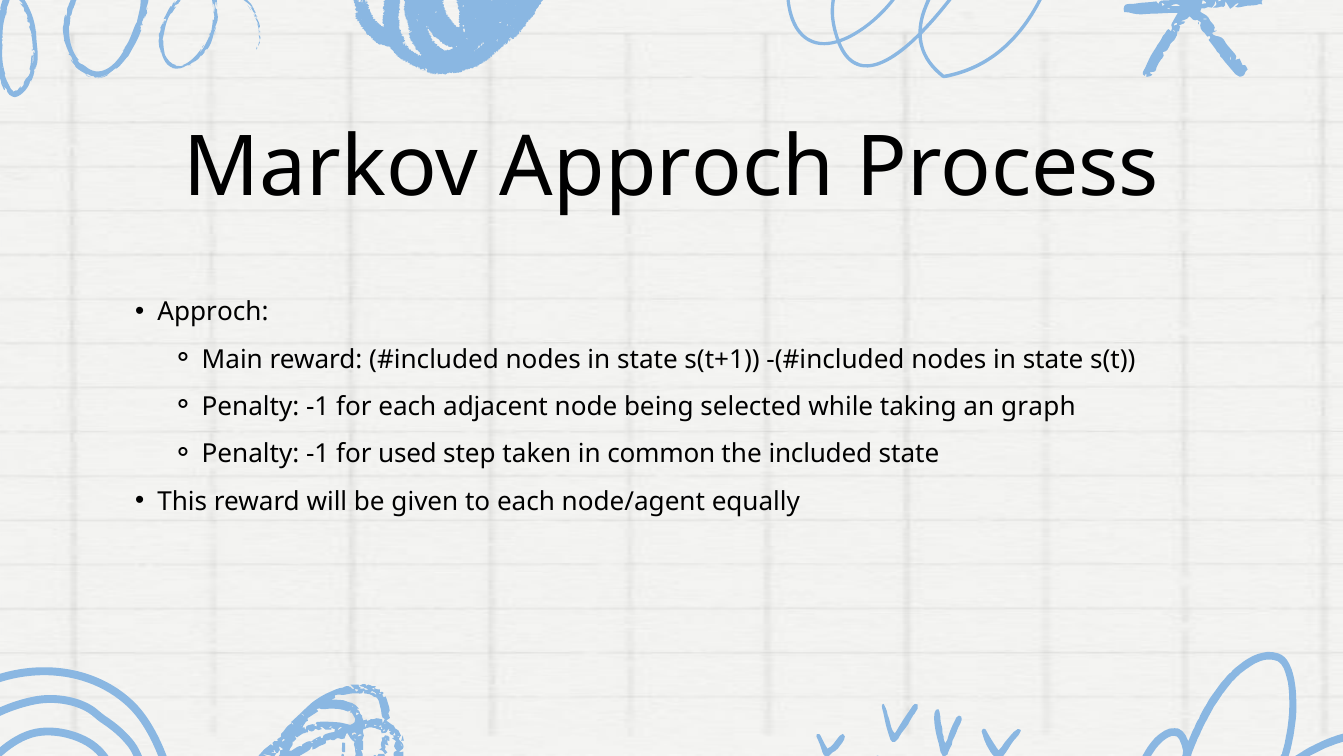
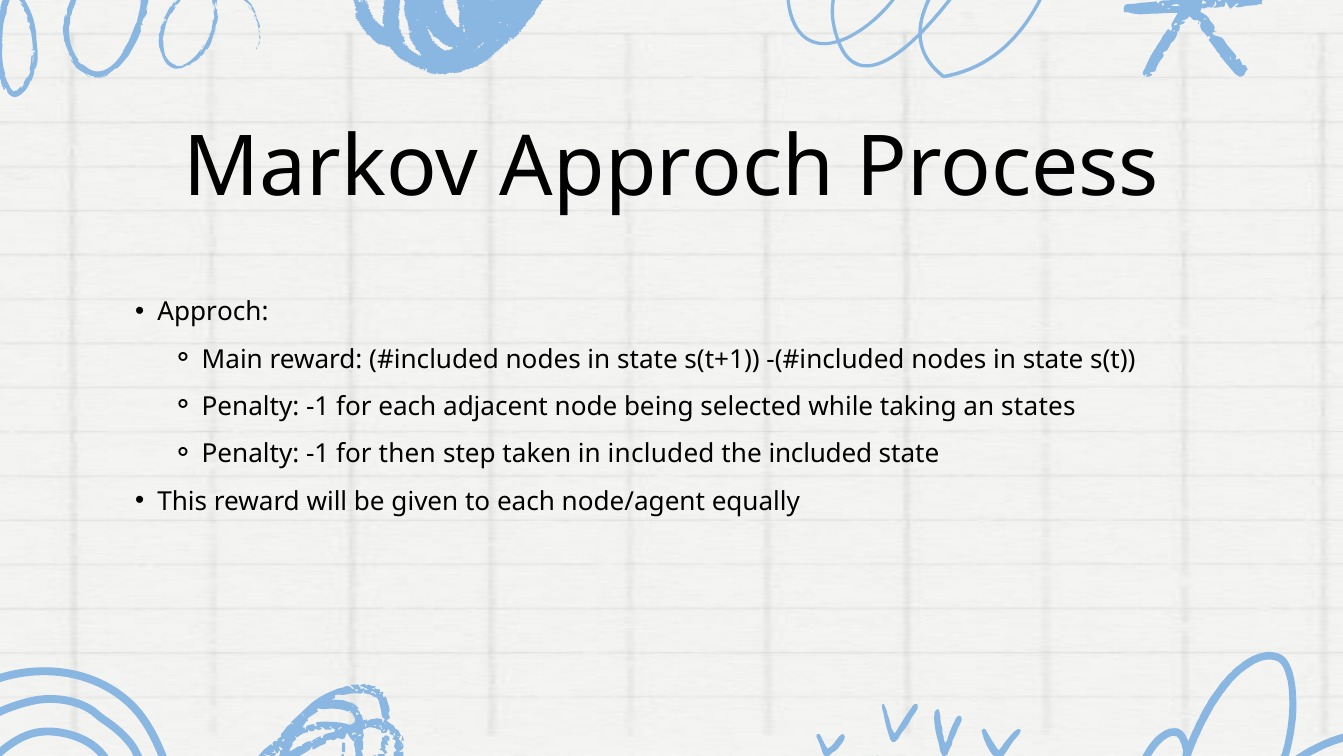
graph: graph -> states
used: used -> then
in common: common -> included
